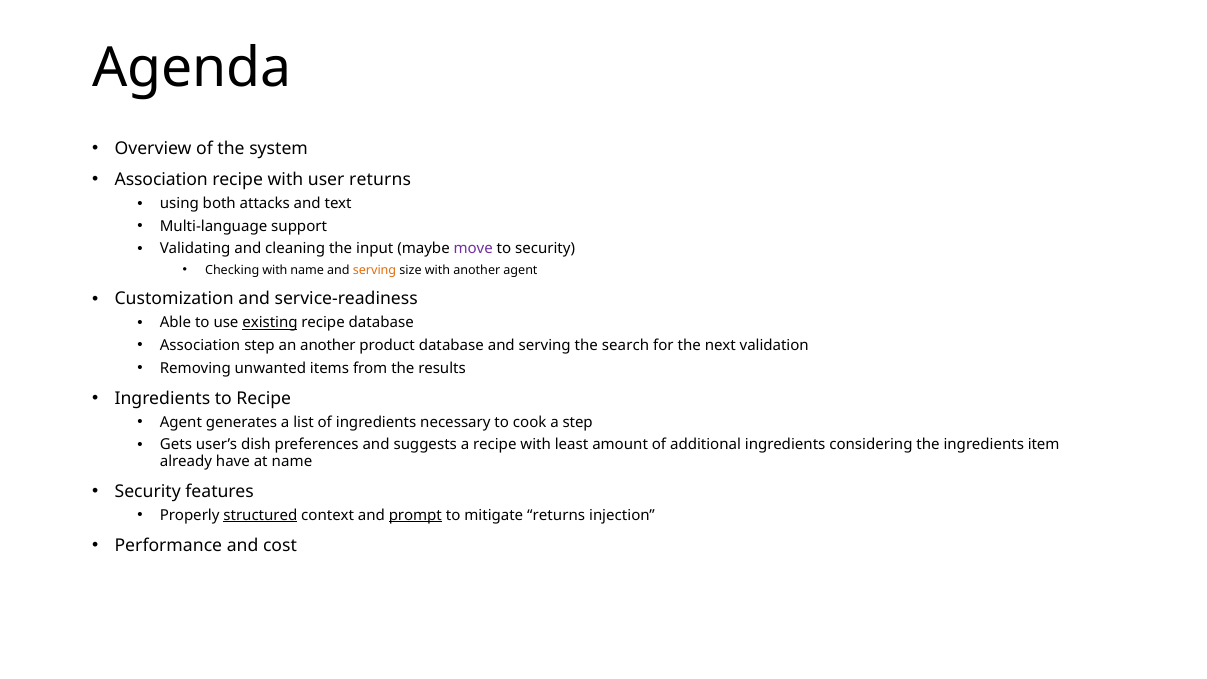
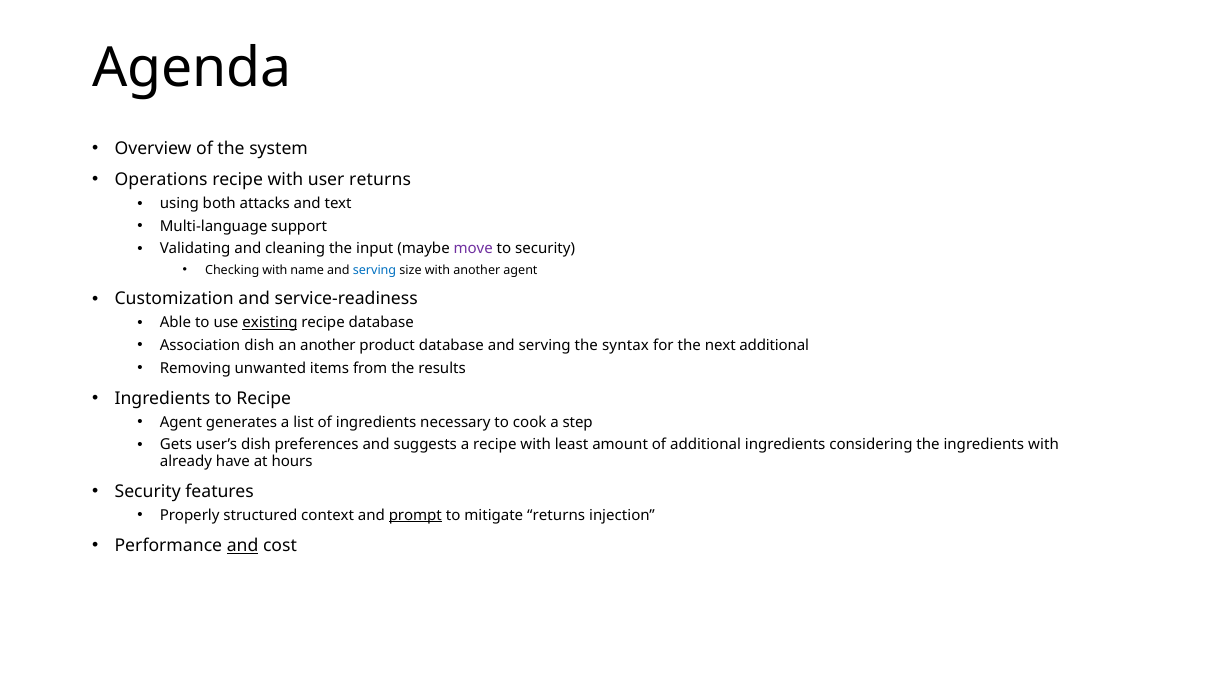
Association at (161, 180): Association -> Operations
serving at (375, 270) colour: orange -> blue
Association step: step -> dish
search: search -> syntax
next validation: validation -> additional
ingredients item: item -> with
at name: name -> hours
structured underline: present -> none
and at (243, 545) underline: none -> present
